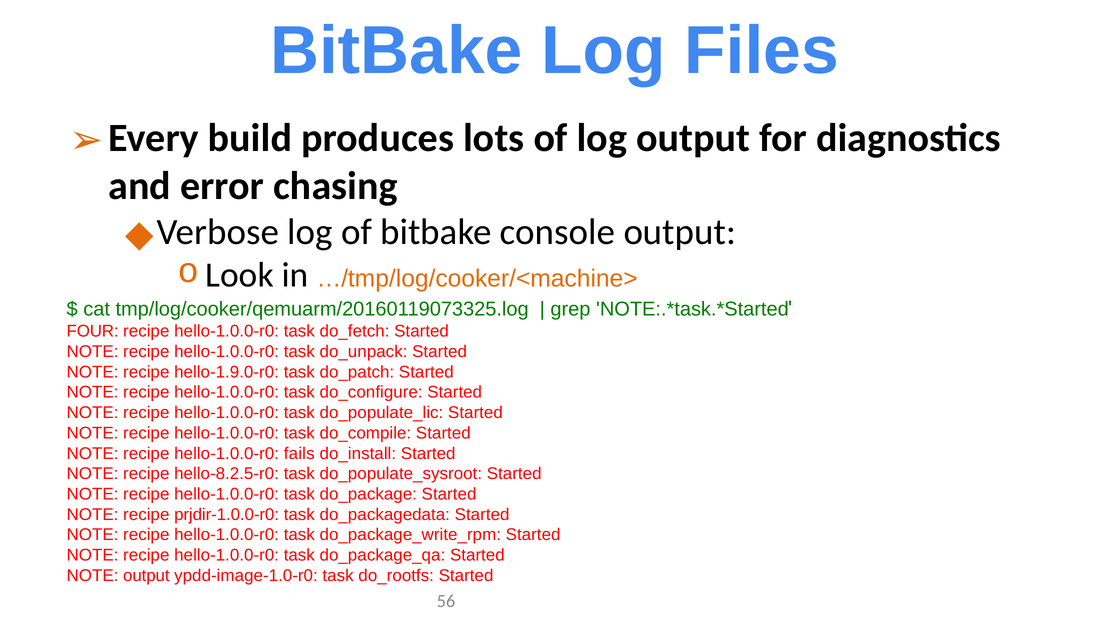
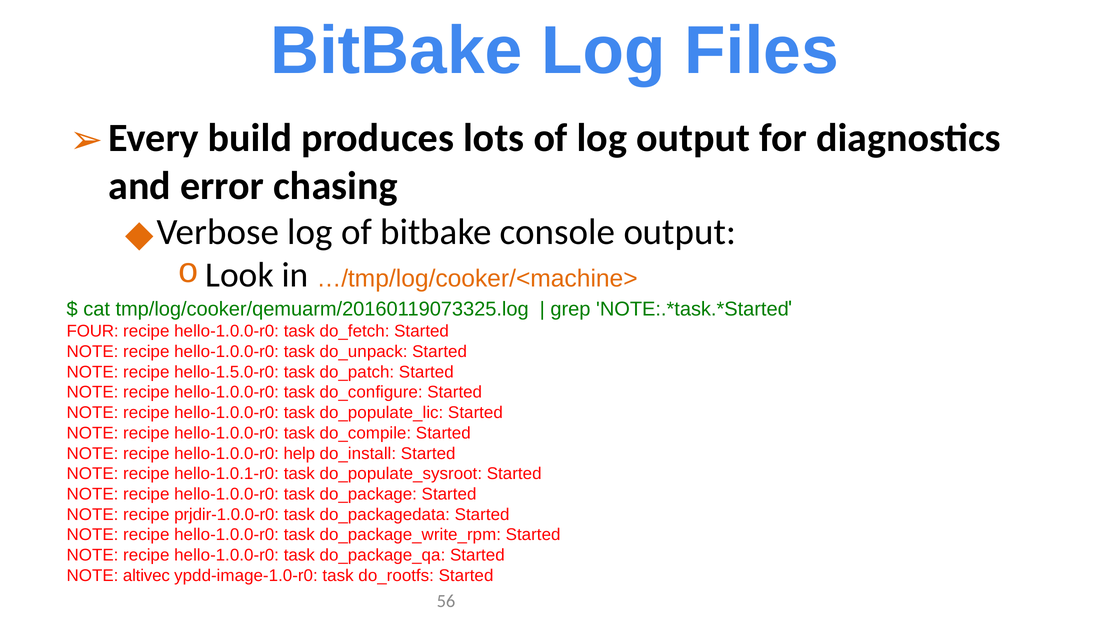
hello-1.9.0-r0: hello-1.9.0-r0 -> hello-1.5.0-r0
fails: fails -> help
hello-8.2.5-r0: hello-8.2.5-r0 -> hello-1.0.1-r0
NOTE output: output -> altivec
